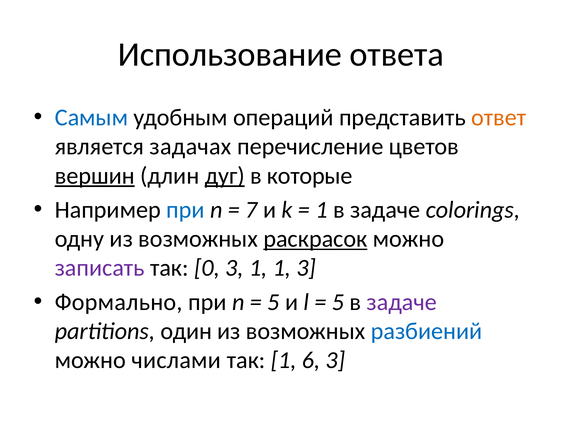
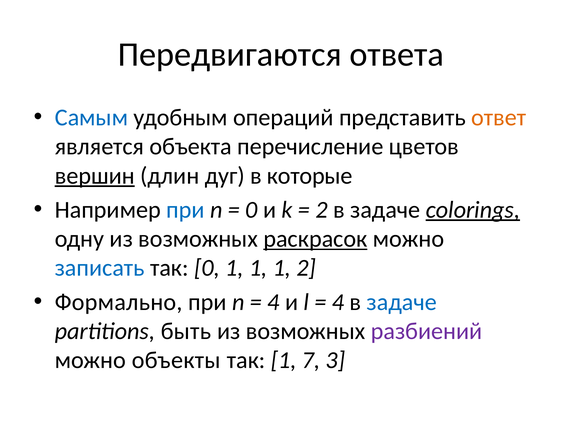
Использование: Использование -> Передвигаются
задачах: задачах -> объекта
дуг underline: present -> none
7 at (251, 210): 7 -> 0
1 at (322, 210): 1 -> 2
colorings underline: none -> present
записать colour: purple -> blue
0 3: 3 -> 1
1 3: 3 -> 2
5 at (273, 302): 5 -> 4
5 at (338, 302): 5 -> 4
задаче at (402, 302) colour: purple -> blue
один: один -> быть
разбиений colour: blue -> purple
числами: числами -> объекты
6: 6 -> 7
